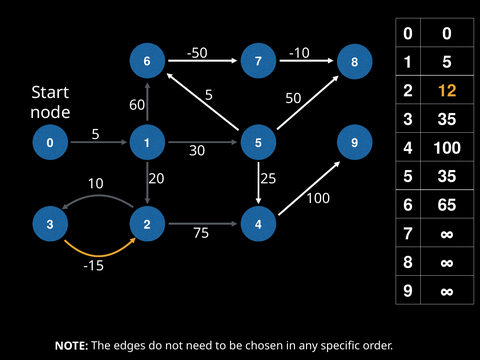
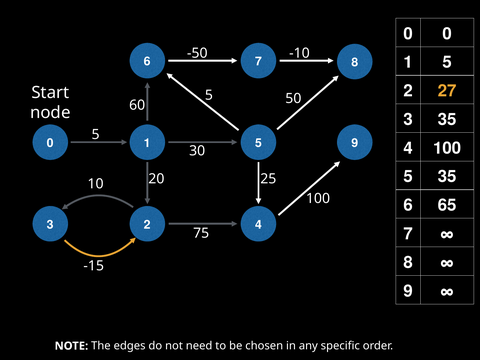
12: 12 -> 27
